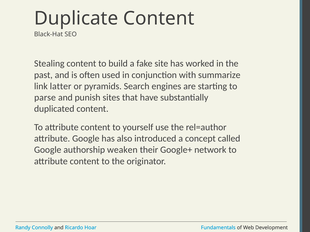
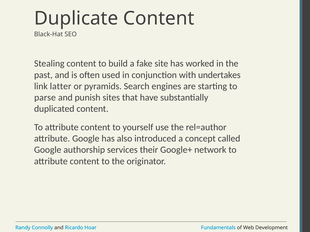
summarize: summarize -> undertakes
weaken: weaken -> services
